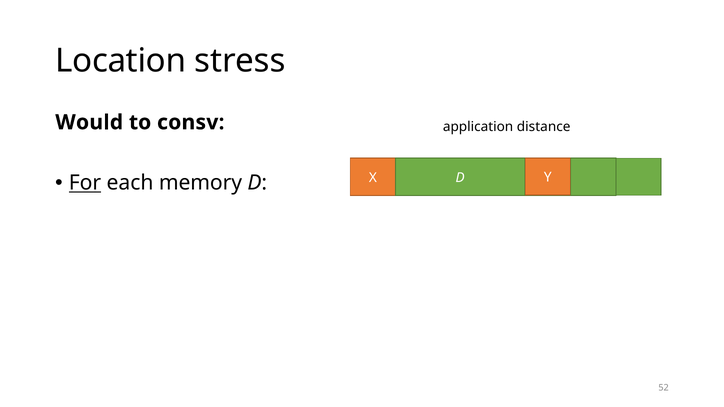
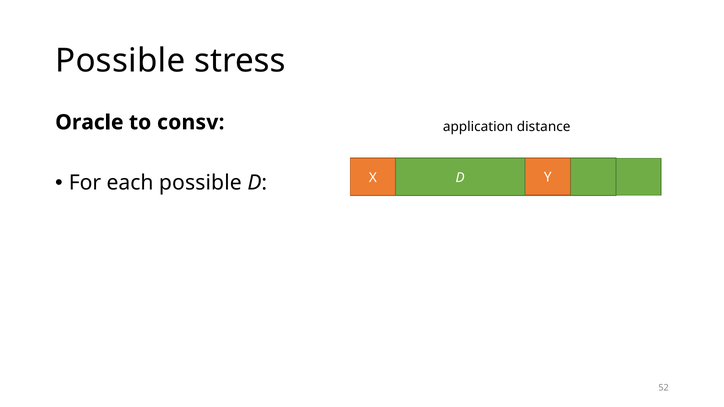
Location at (121, 61): Location -> Possible
Would: Would -> Oracle
For underline: present -> none
each memory: memory -> possible
